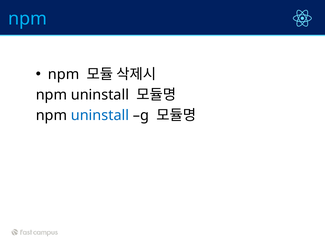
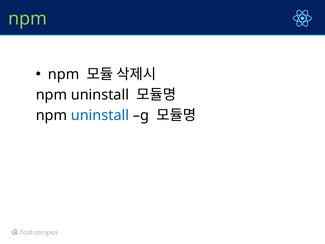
npm at (28, 19) colour: light blue -> light green
